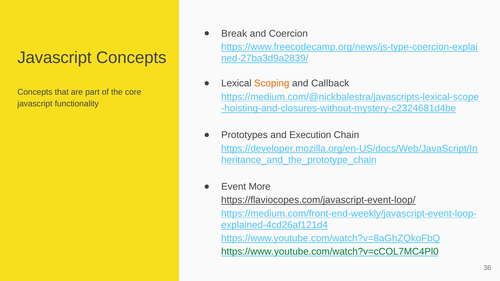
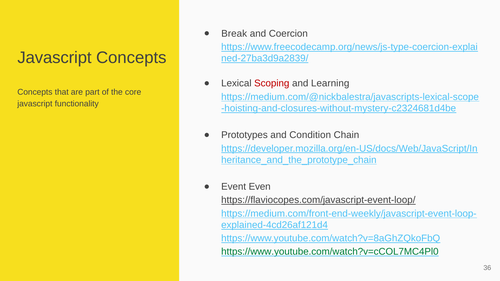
Scoping colour: orange -> red
Callback: Callback -> Learning
Execution: Execution -> Condition
More: More -> Even
